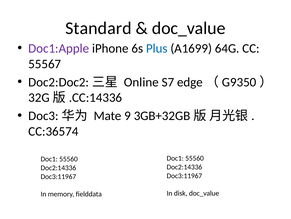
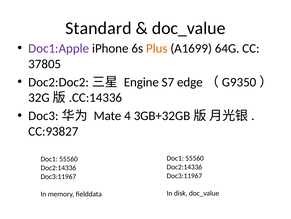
Plus colour: blue -> orange
55567: 55567 -> 37805
Online: Online -> Engine
9: 9 -> 4
CC:36574: CC:36574 -> CC:93827
